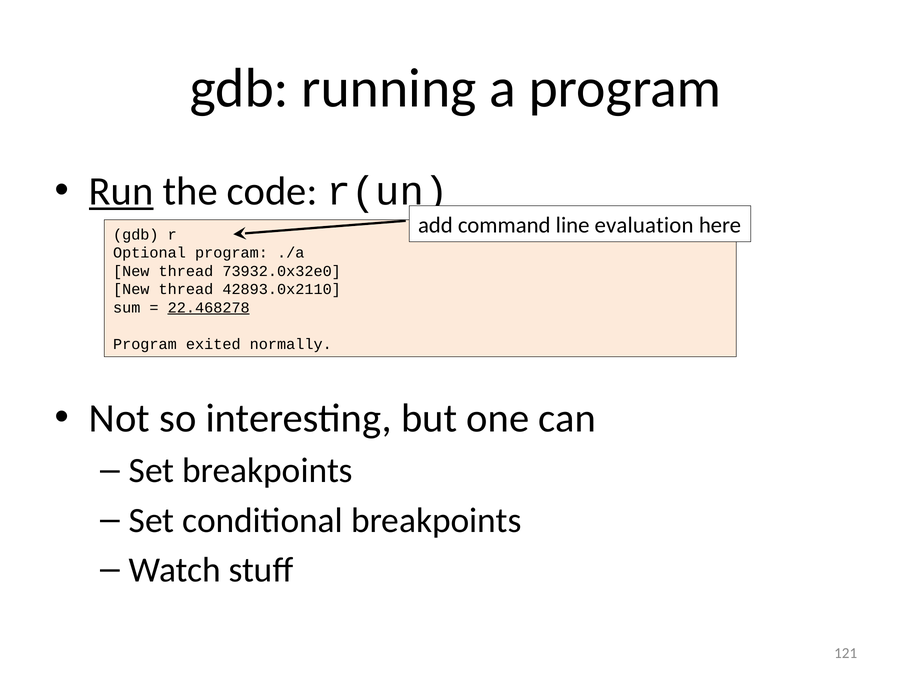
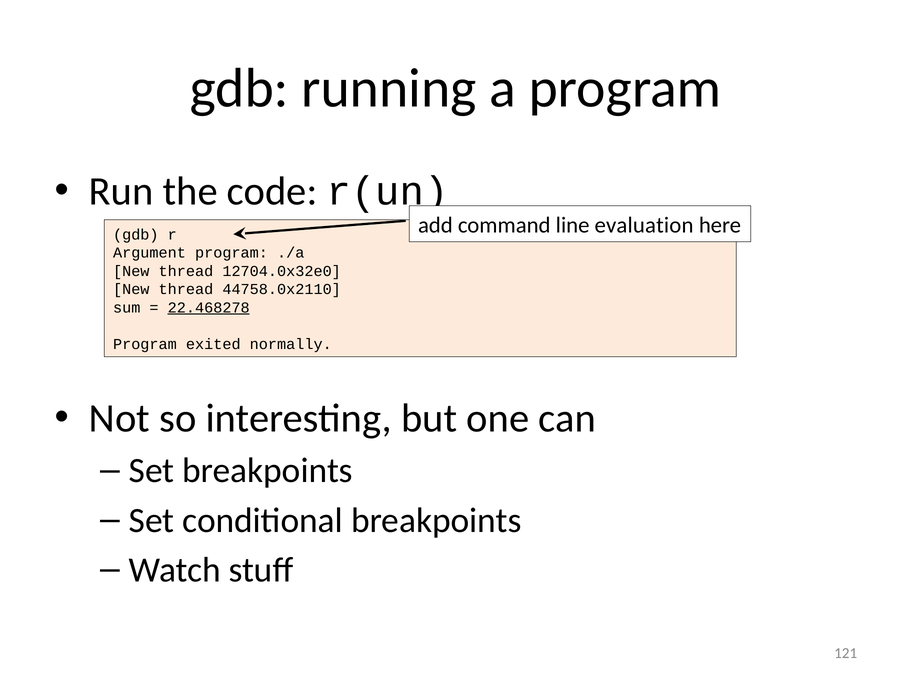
Run underline: present -> none
Optional: Optional -> Argument
73932.0x32e0: 73932.0x32e0 -> 12704.0x32e0
42893.0x2110: 42893.0x2110 -> 44758.0x2110
